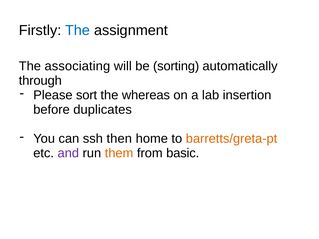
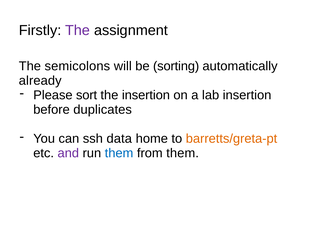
The at (78, 30) colour: blue -> purple
associating: associating -> semicolons
through: through -> already
the whereas: whereas -> insertion
then: then -> data
them at (119, 153) colour: orange -> blue
from basic: basic -> them
